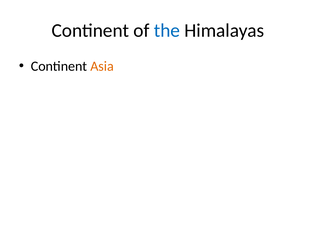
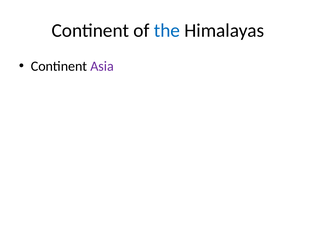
Asia colour: orange -> purple
